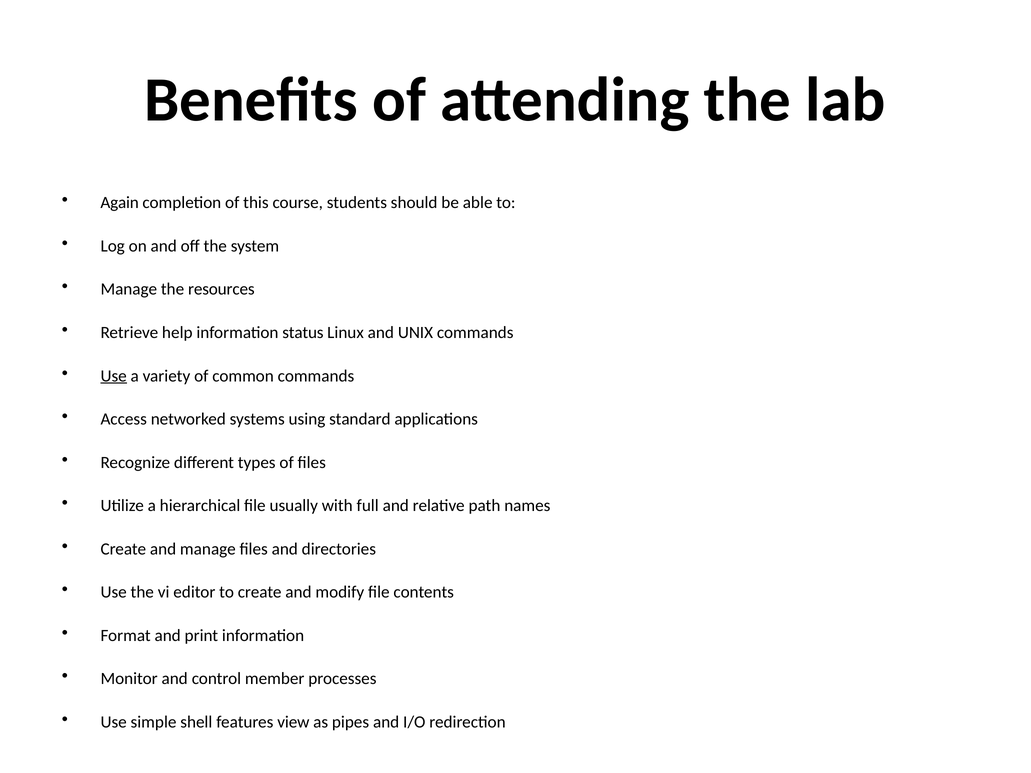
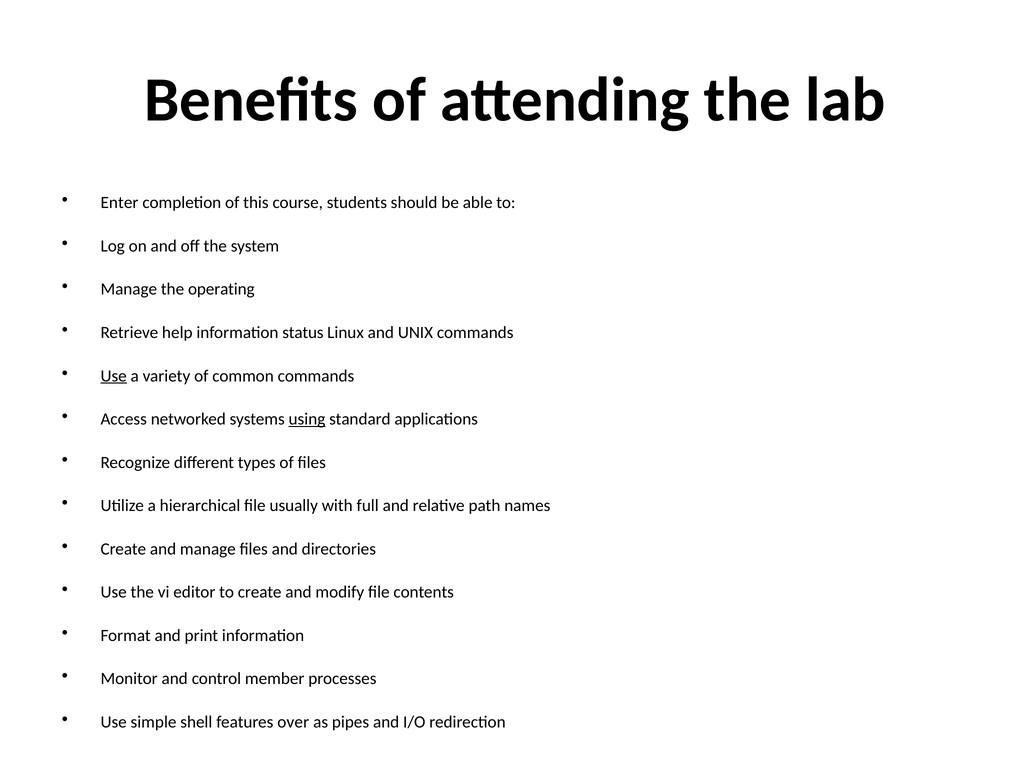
Again: Again -> Enter
resources: resources -> operating
using underline: none -> present
view: view -> over
